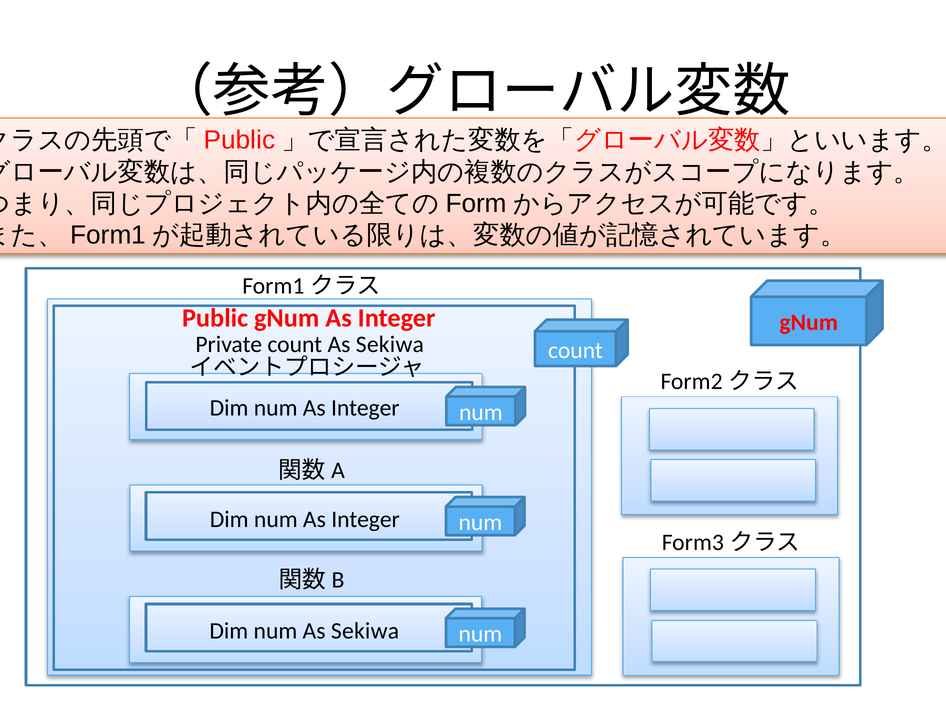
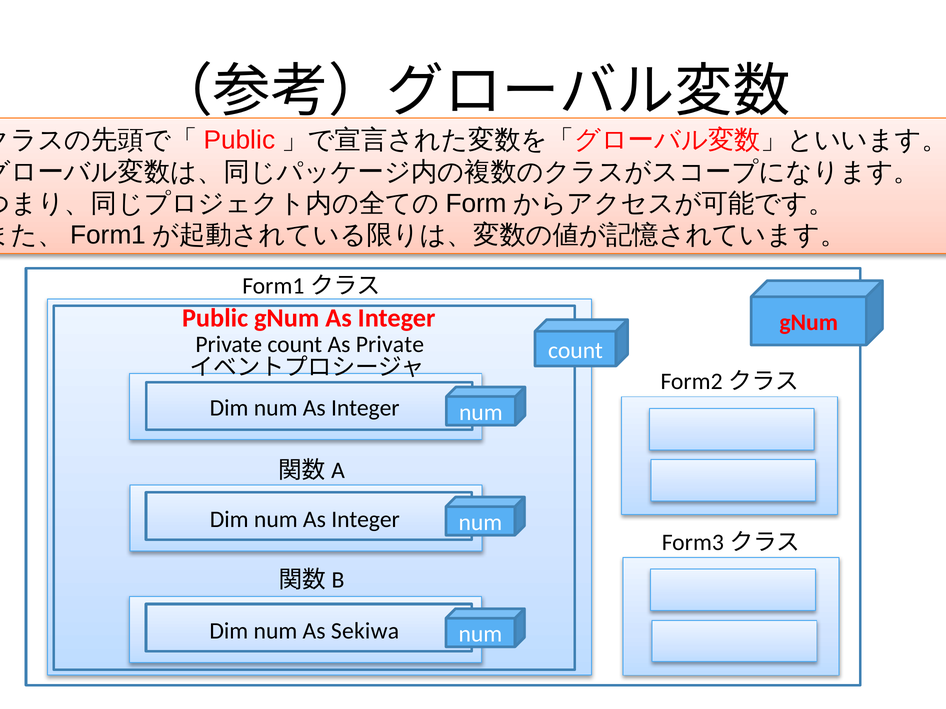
count As Sekiwa: Sekiwa -> Private
